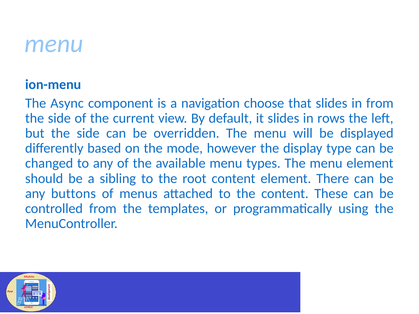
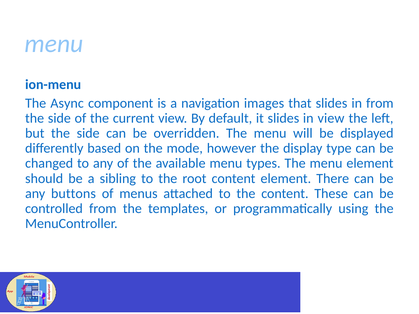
choose: choose -> images
in rows: rows -> view
